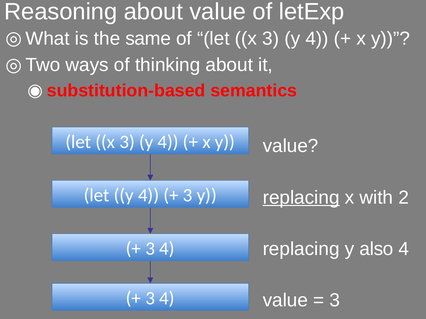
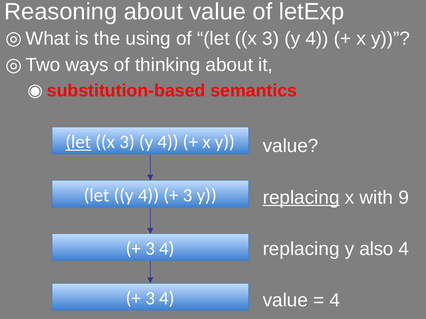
same: same -> using
let at (78, 142) underline: none -> present
2: 2 -> 9
3 at (335, 301): 3 -> 4
